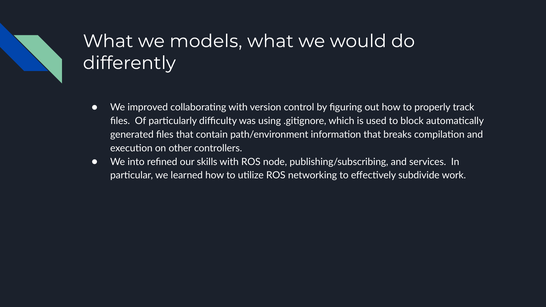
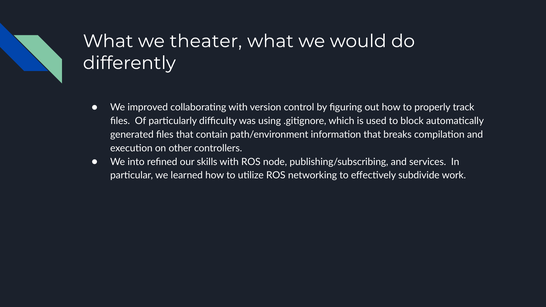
models: models -> theater
